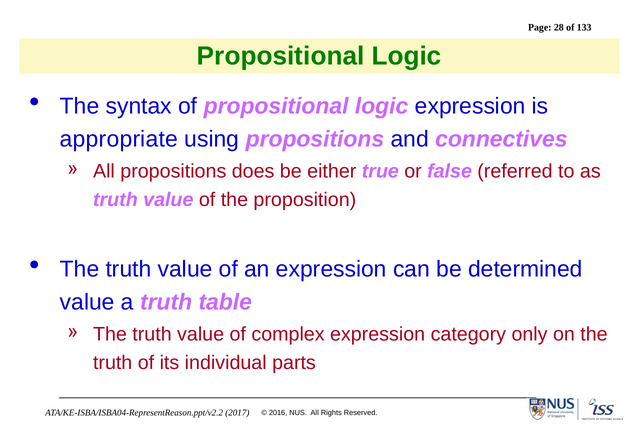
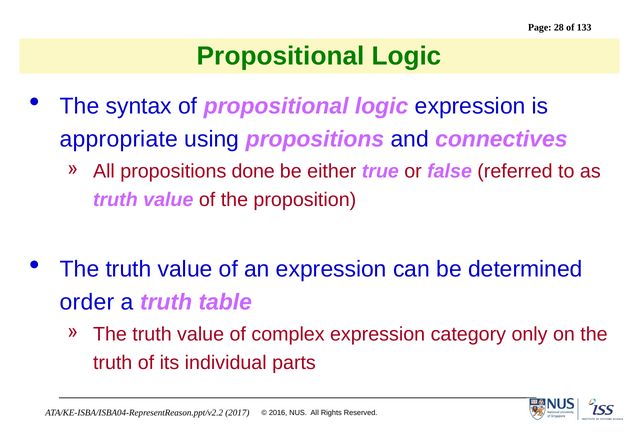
does: does -> done
value at (87, 302): value -> order
